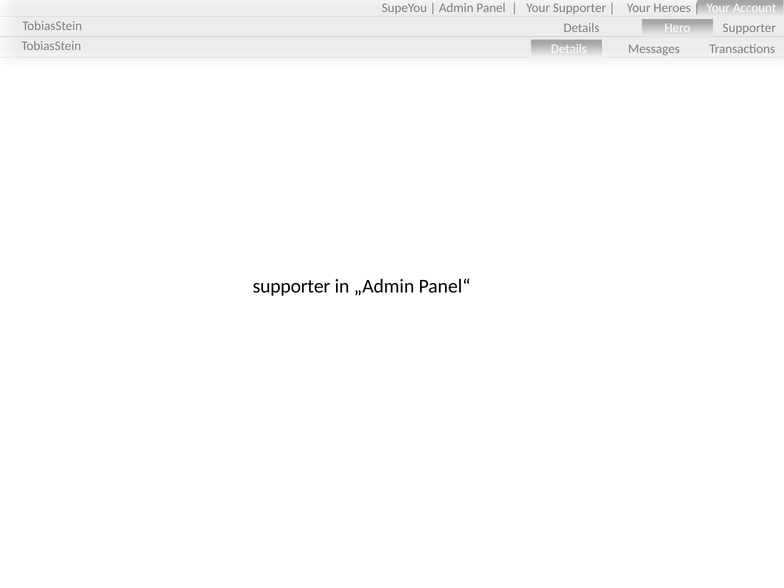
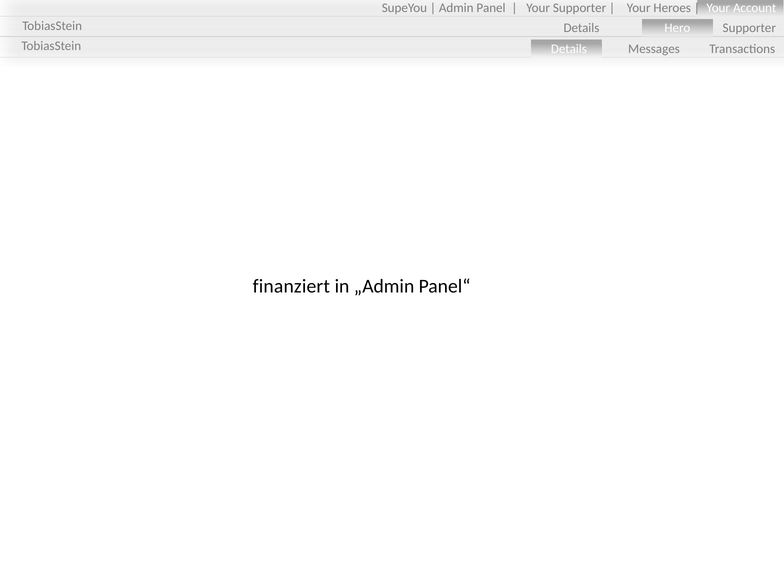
supporter at (291, 286): supporter -> finanziert
